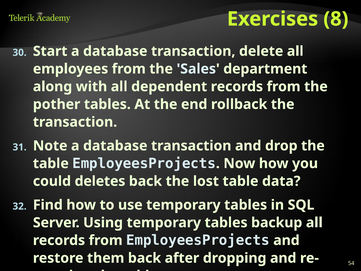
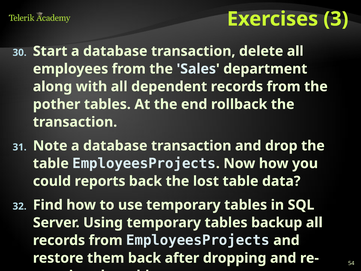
8: 8 -> 3
deletes: deletes -> reports
